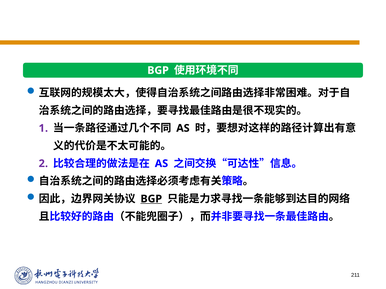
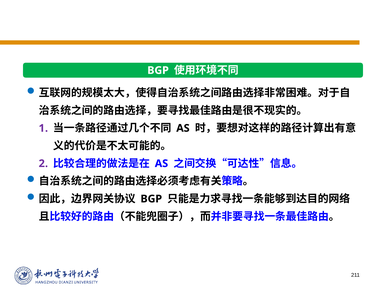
BGP at (151, 199) underline: present -> none
